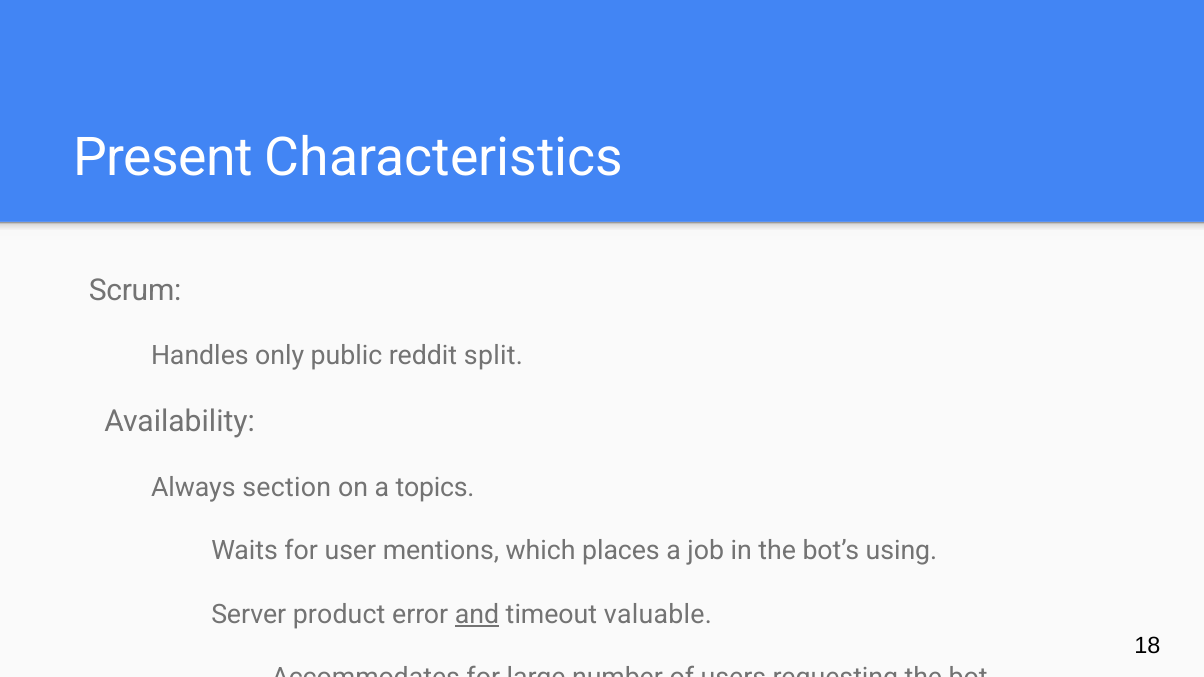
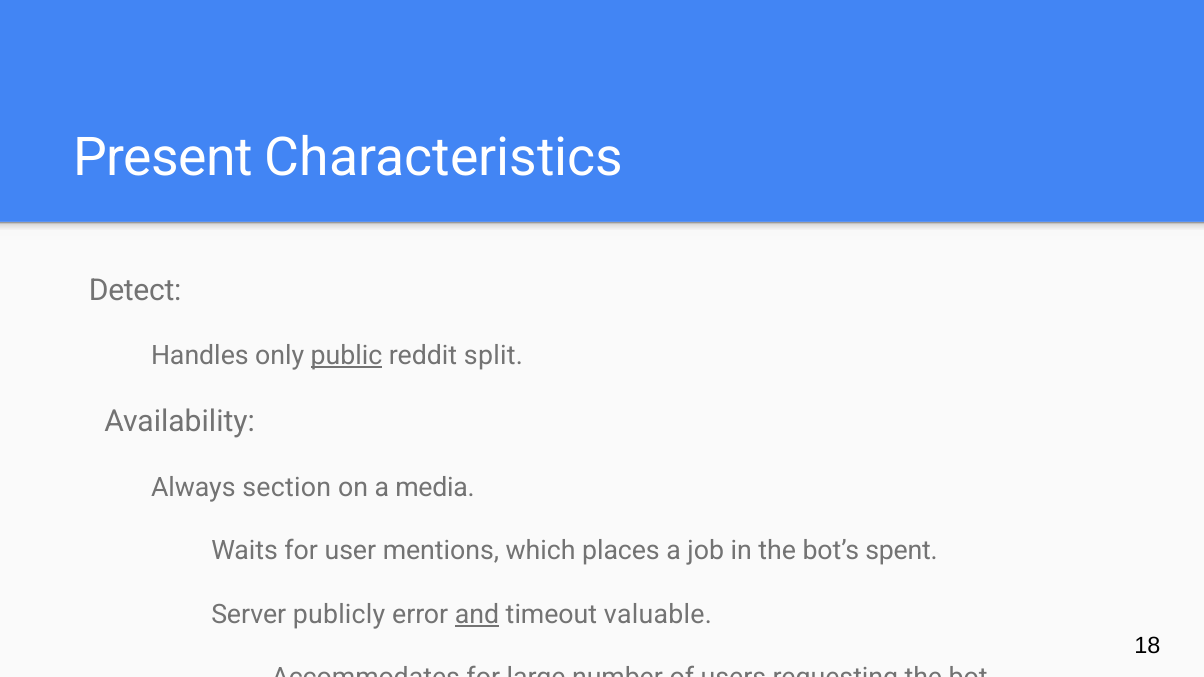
Scrum: Scrum -> Detect
public underline: none -> present
topics: topics -> media
using: using -> spent
product: product -> publicly
